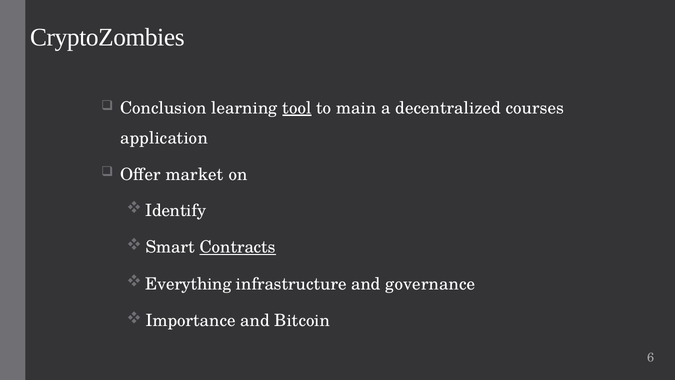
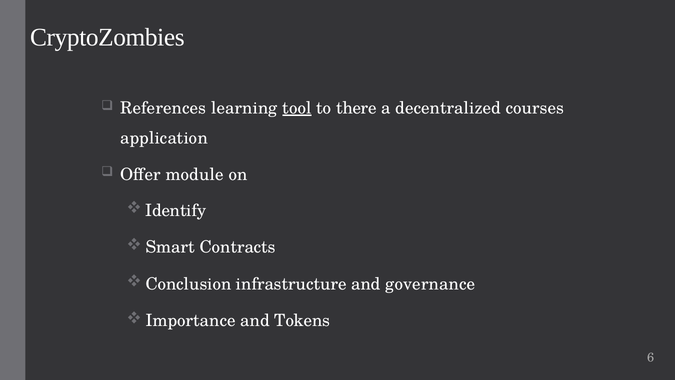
Conclusion: Conclusion -> References
main: main -> there
market: market -> module
Contracts underline: present -> none
Everything: Everything -> Conclusion
Bitcoin: Bitcoin -> Tokens
